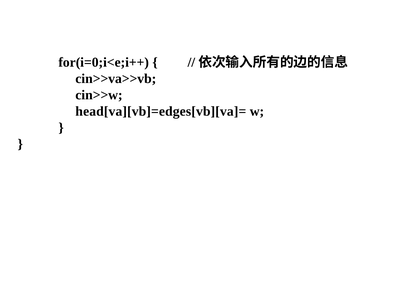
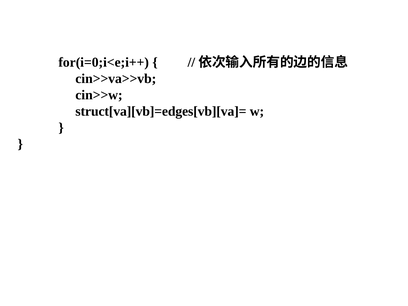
head[va][vb]=edges[vb][va]=: head[va][vb]=edges[vb][va]= -> struct[va][vb]=edges[vb][va]=
